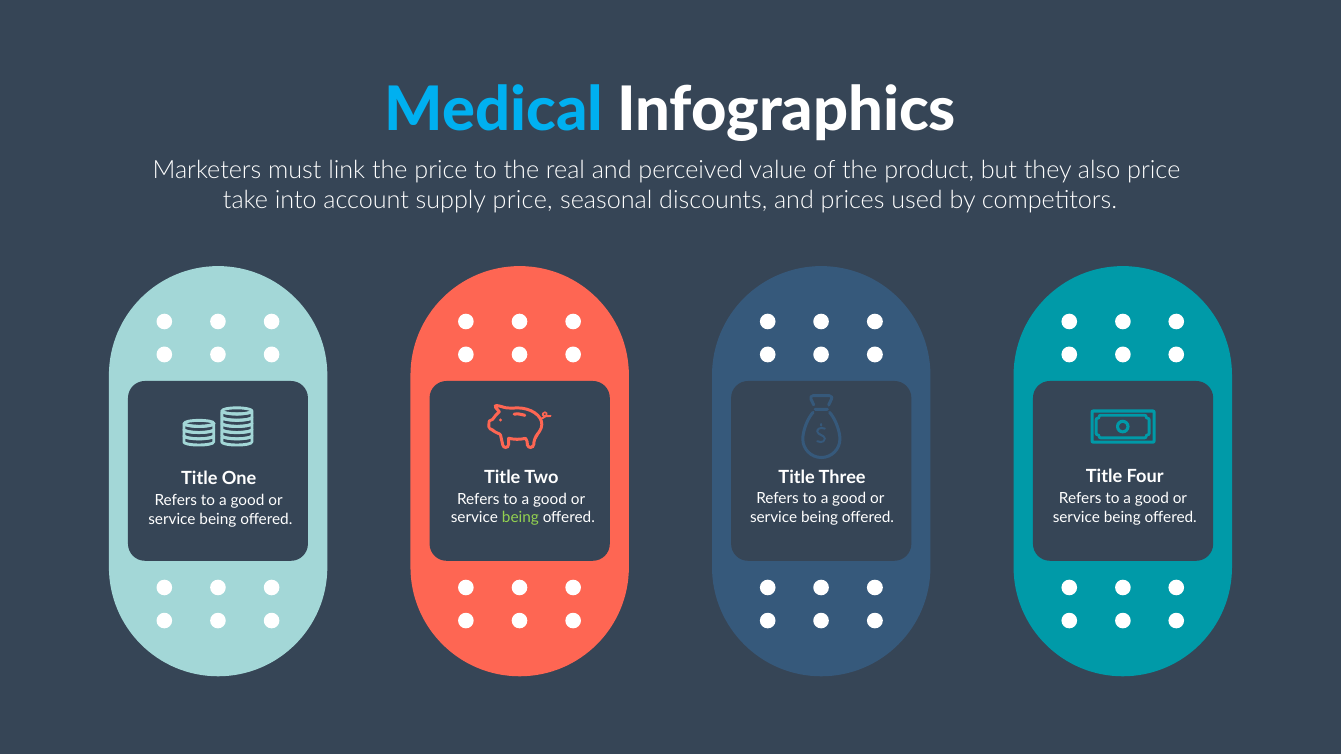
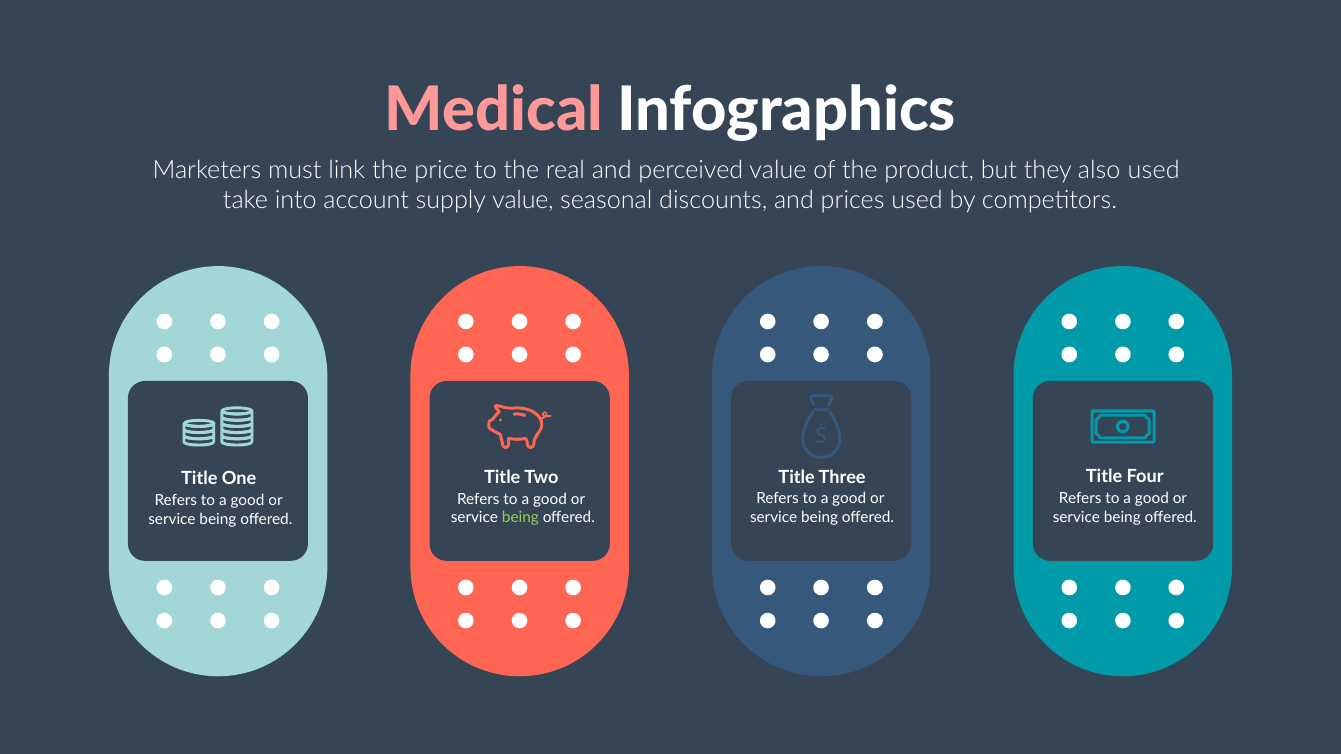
Medical colour: light blue -> pink
also price: price -> used
supply price: price -> value
